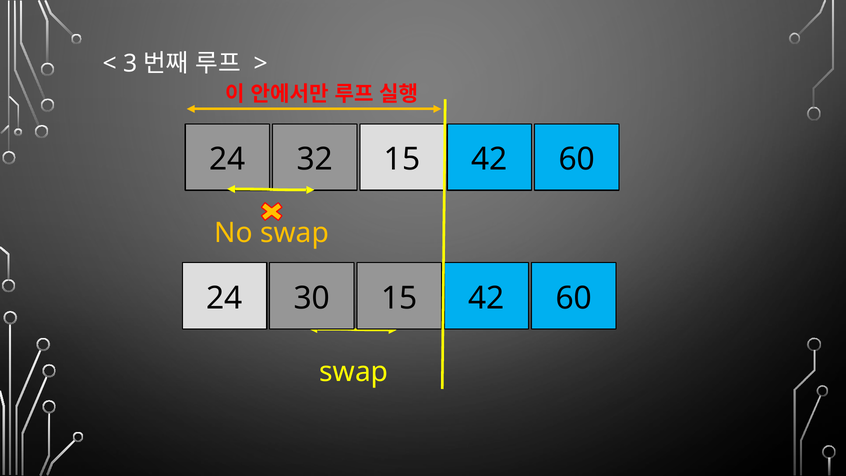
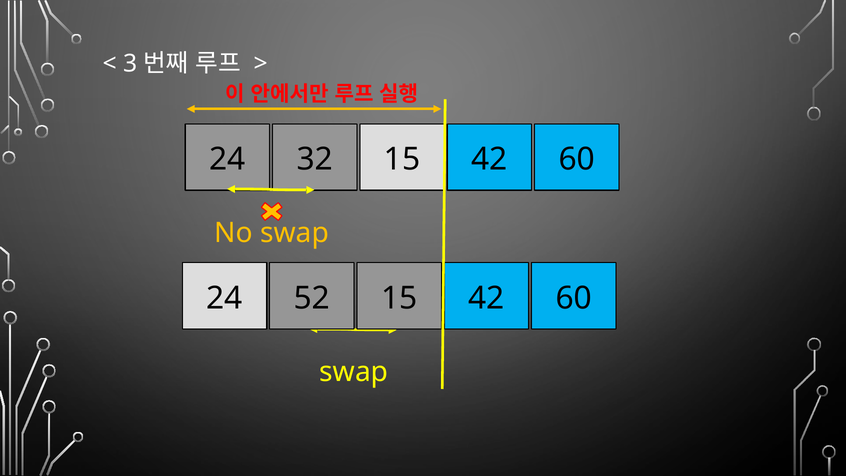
30: 30 -> 52
